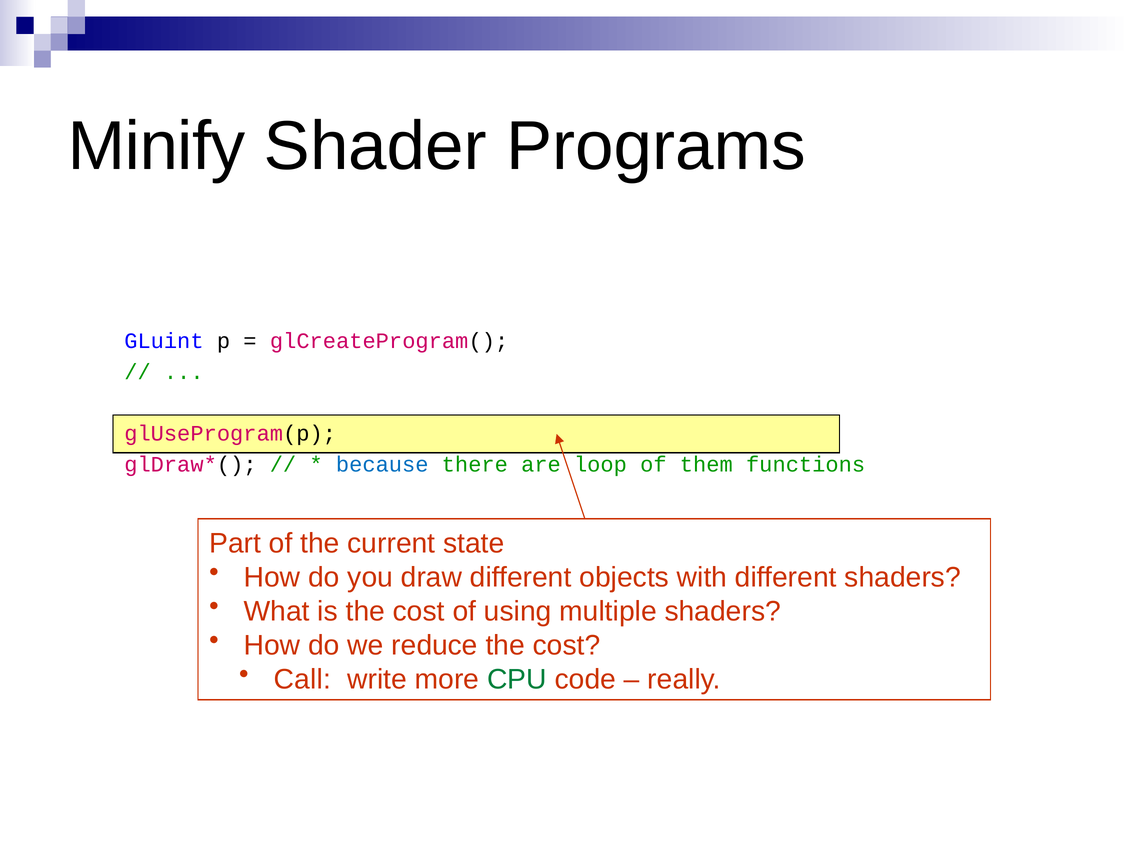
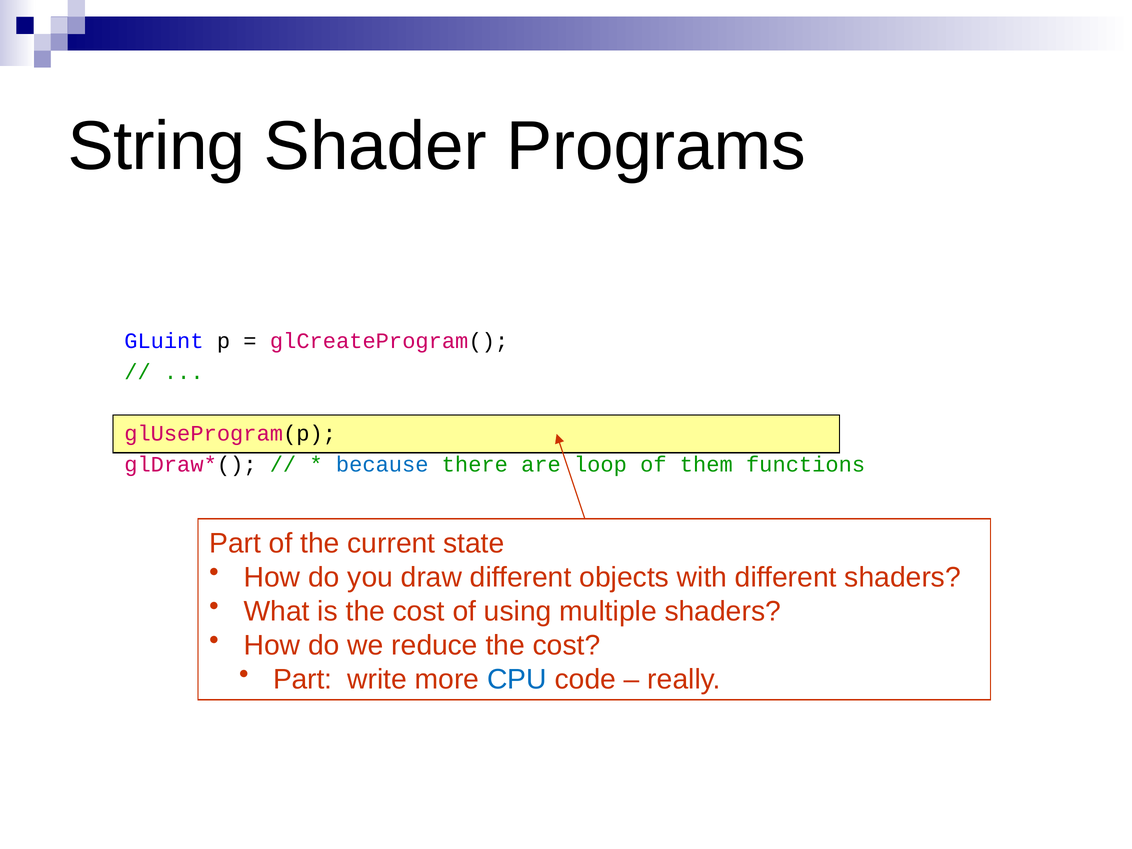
Minify: Minify -> String
Call at (302, 679): Call -> Part
CPU colour: green -> blue
